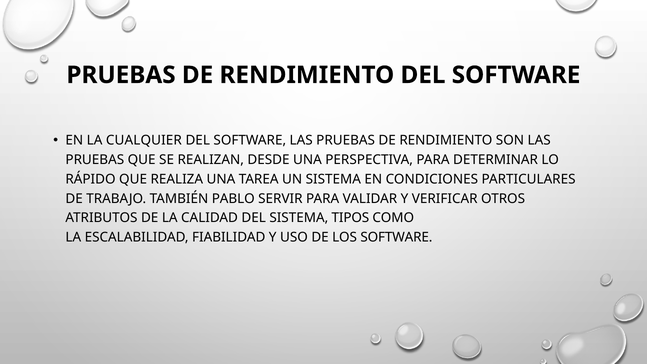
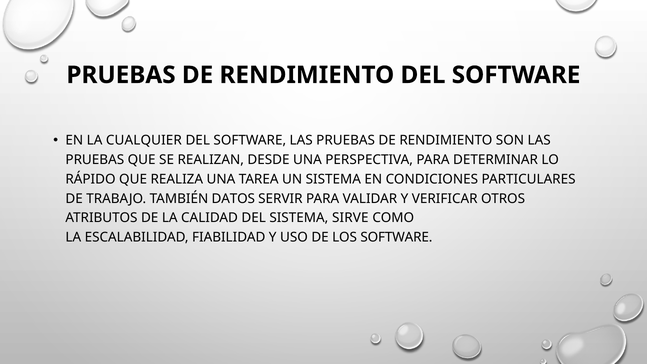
PABLO: PABLO -> DATOS
TIPOS: TIPOS -> SIRVE
